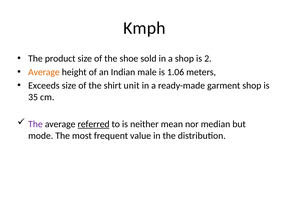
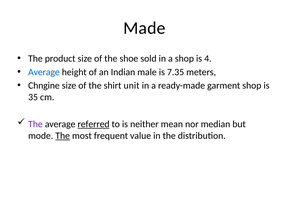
Kmph: Kmph -> Made
2: 2 -> 4
Average at (44, 72) colour: orange -> blue
1.06: 1.06 -> 7.35
Exceeds: Exceeds -> Chngine
The at (63, 136) underline: none -> present
